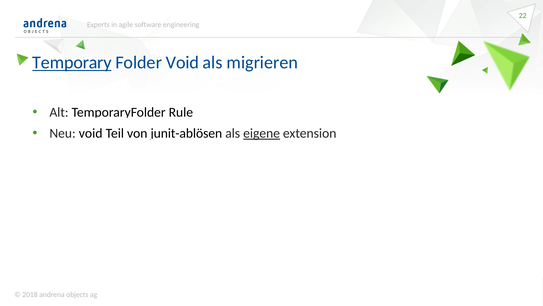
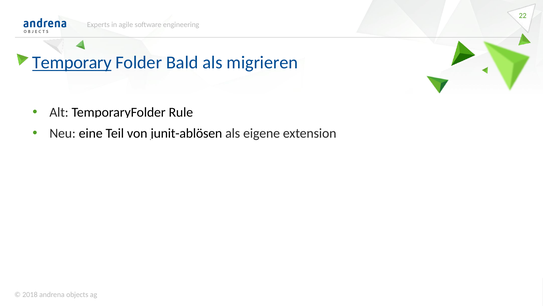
Folder Void: Void -> Bald
Neu void: void -> eine
eigene underline: present -> none
